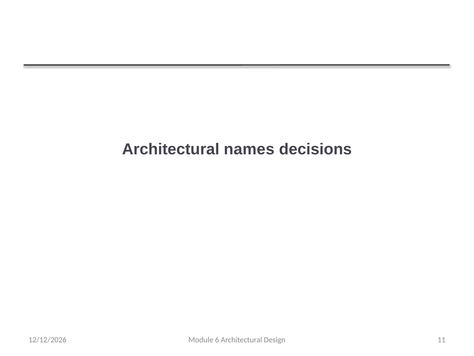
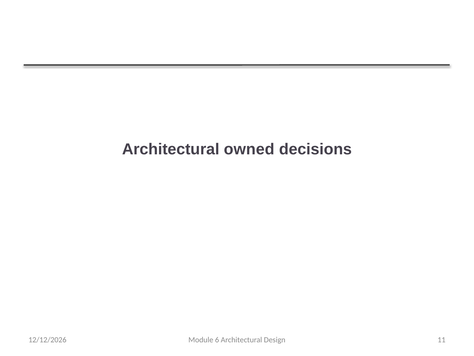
names: names -> owned
